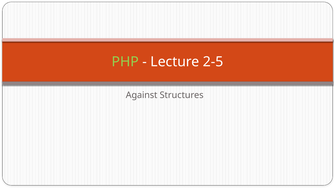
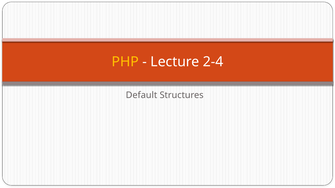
PHP colour: light green -> yellow
2-5: 2-5 -> 2-4
Against: Against -> Default
